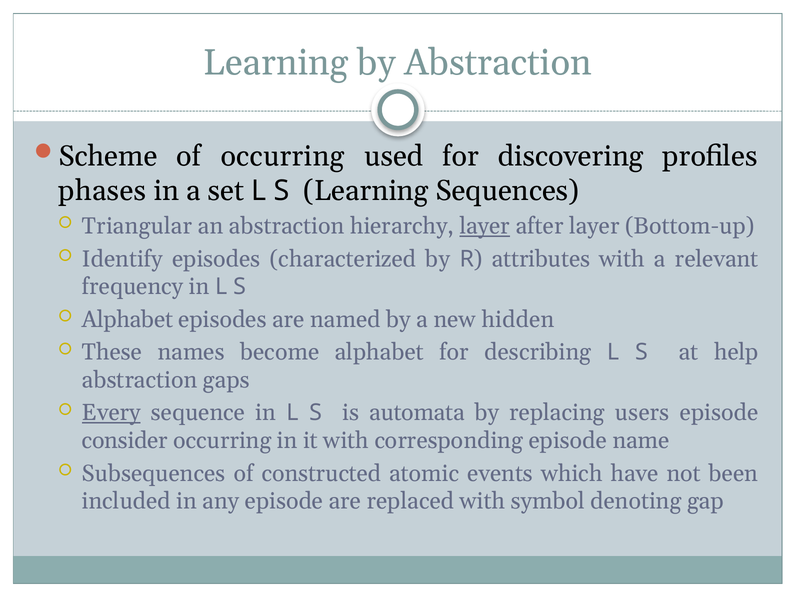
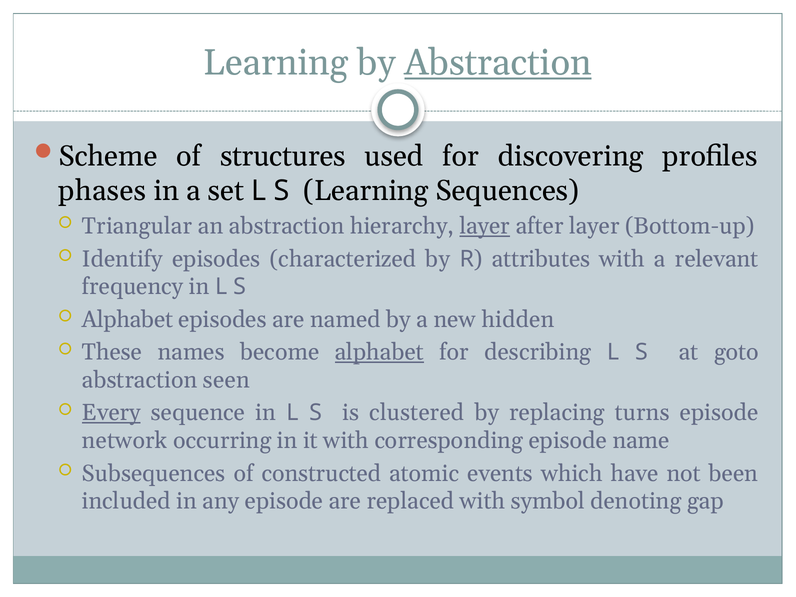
Abstraction at (498, 63) underline: none -> present
of occurring: occurring -> structures
alphabet at (379, 352) underline: none -> present
help: help -> goto
gaps: gaps -> seen
automata: automata -> clustered
users: users -> turns
consider: consider -> network
